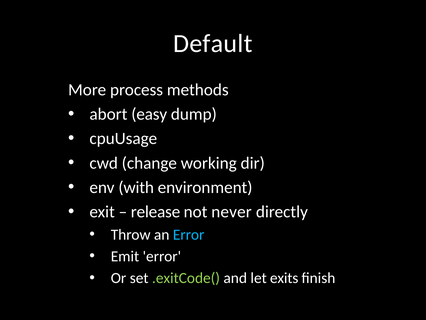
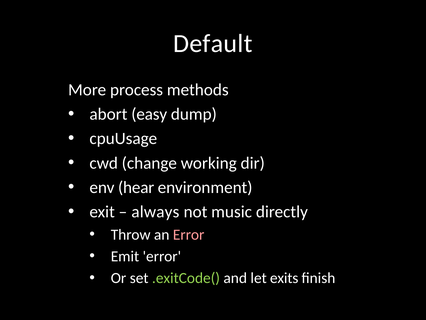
with: with -> hear
release: release -> always
never: never -> music
Error at (189, 234) colour: light blue -> pink
